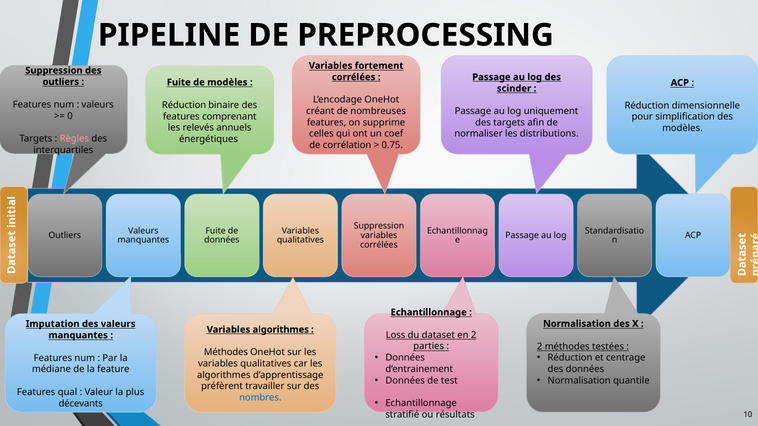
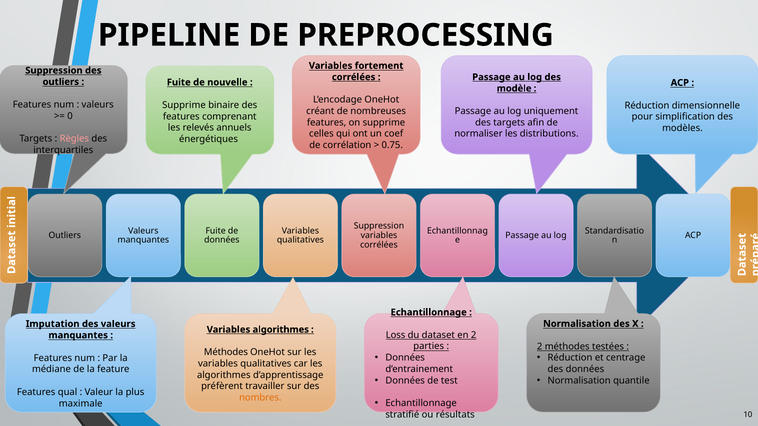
de modèles: modèles -> nouvelle
scinder: scinder -> modèle
Réduction at (184, 105): Réduction -> Supprime
nombres colour: blue -> orange
décevants: décevants -> maximale
